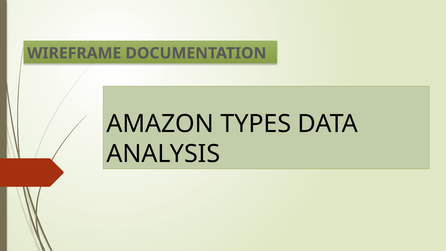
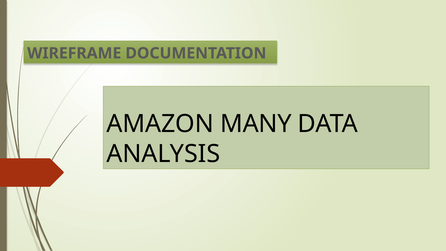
TYPES: TYPES -> MANY
